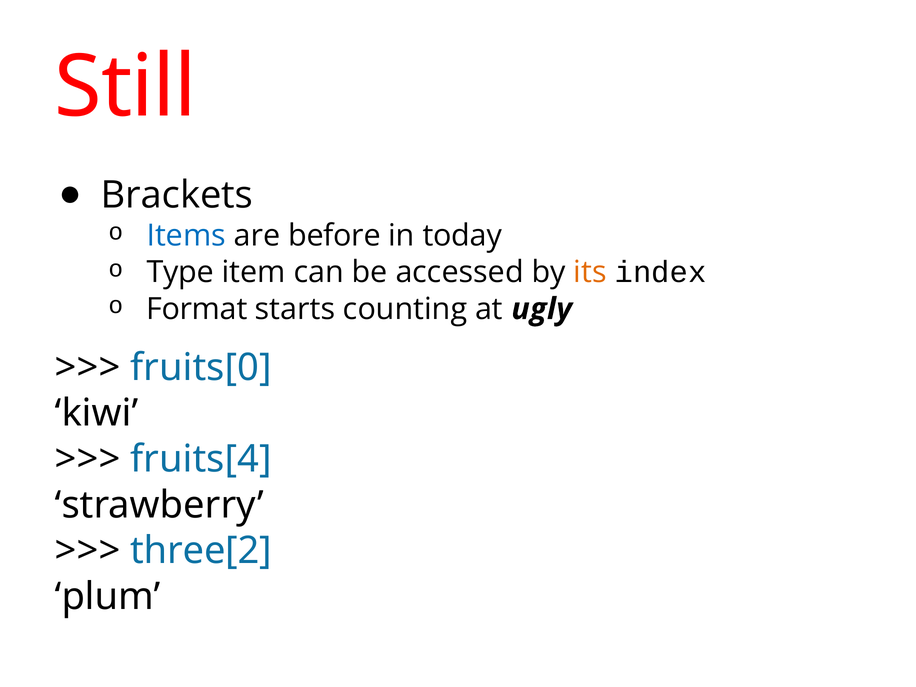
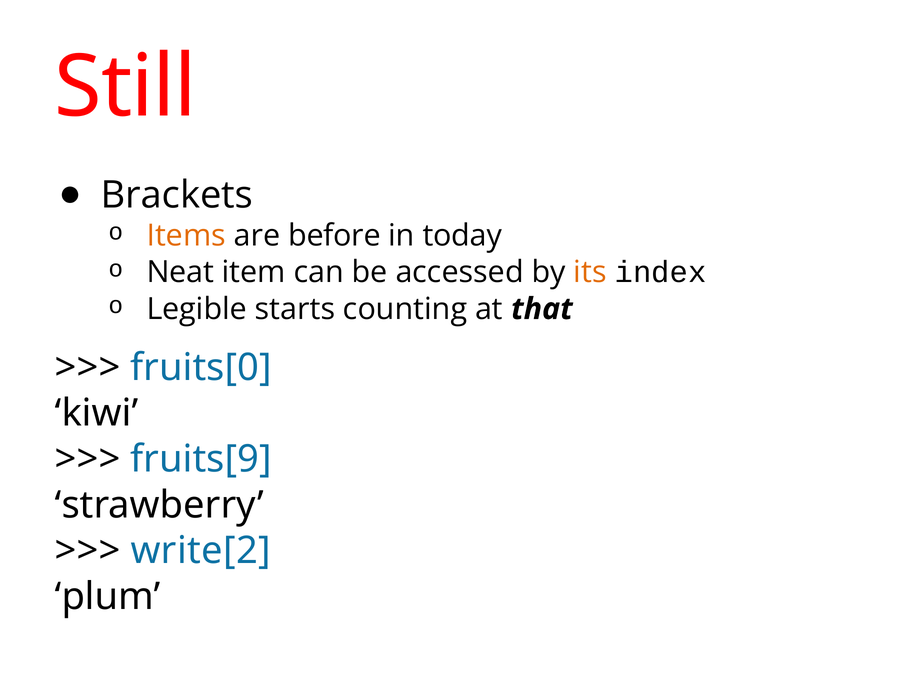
Items colour: blue -> orange
Type: Type -> Neat
Format: Format -> Legible
ugly: ugly -> that
fruits[4: fruits[4 -> fruits[9
three[2: three[2 -> write[2
